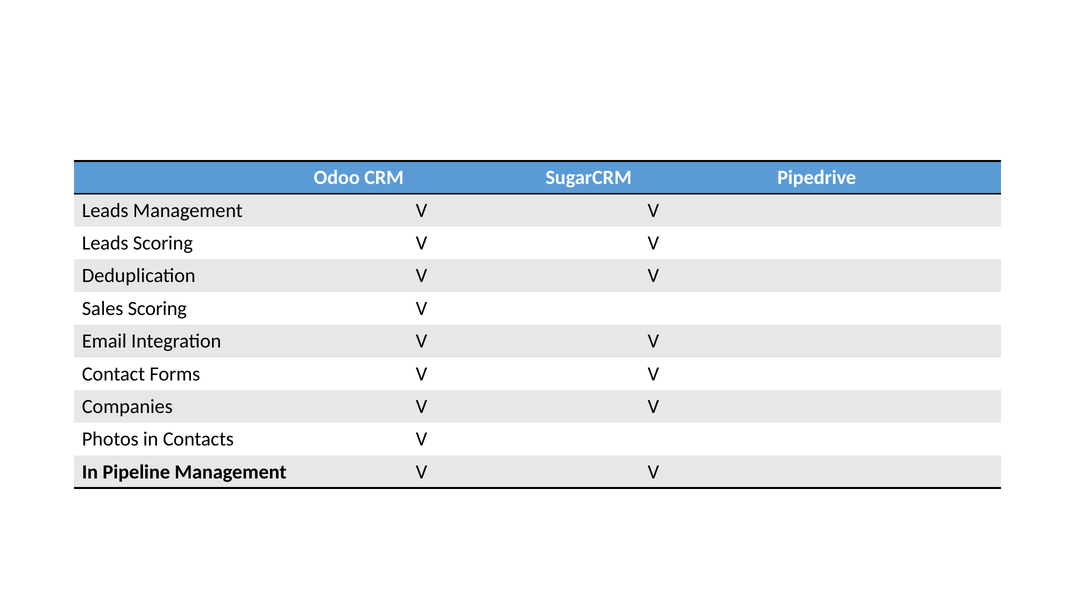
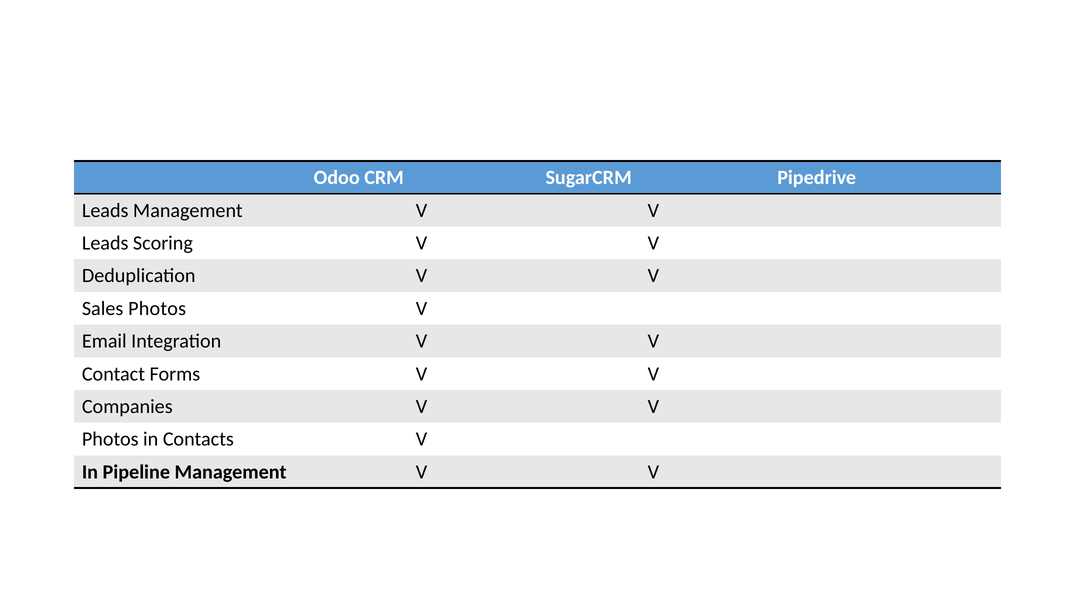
Sales Scoring: Scoring -> Photos
